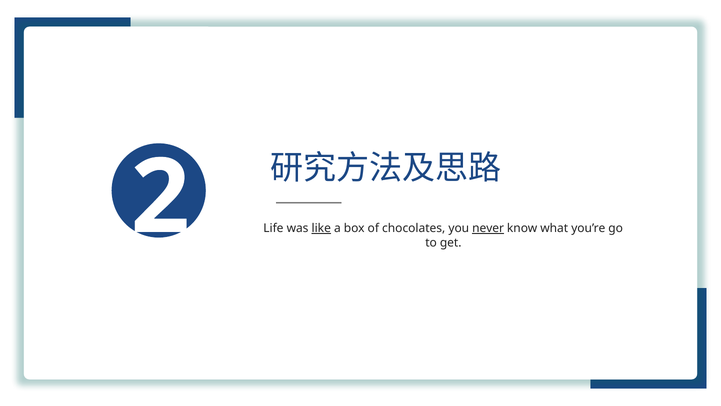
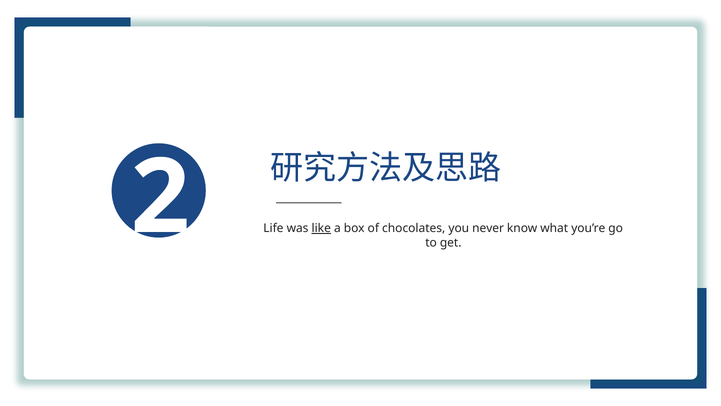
never underline: present -> none
